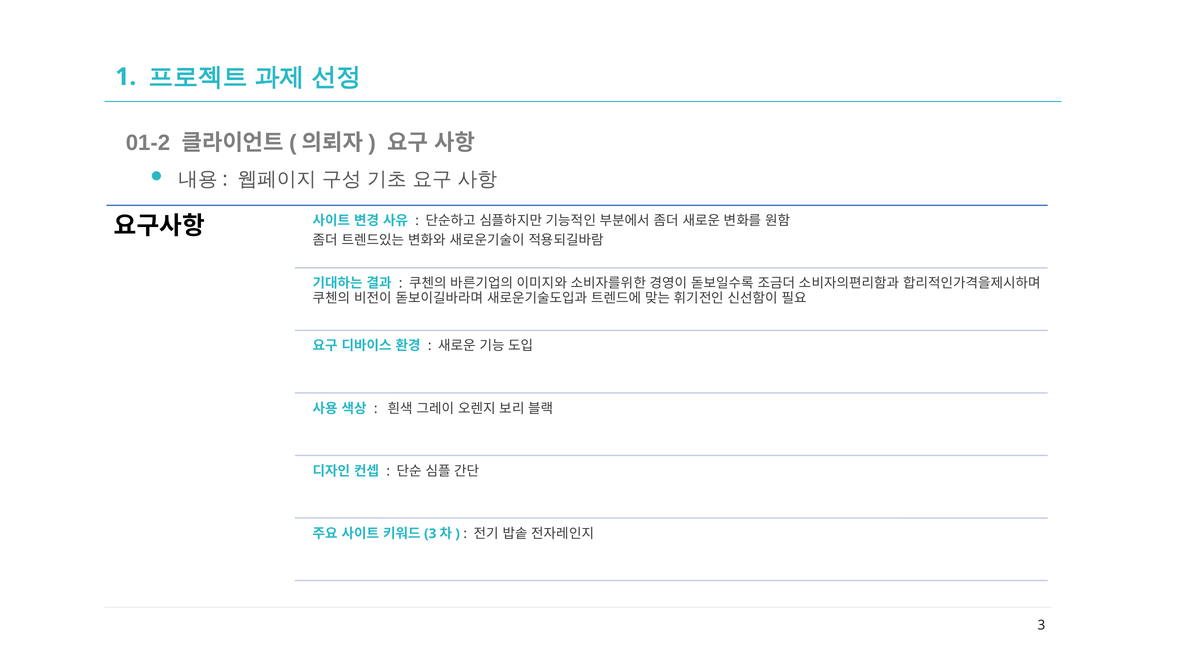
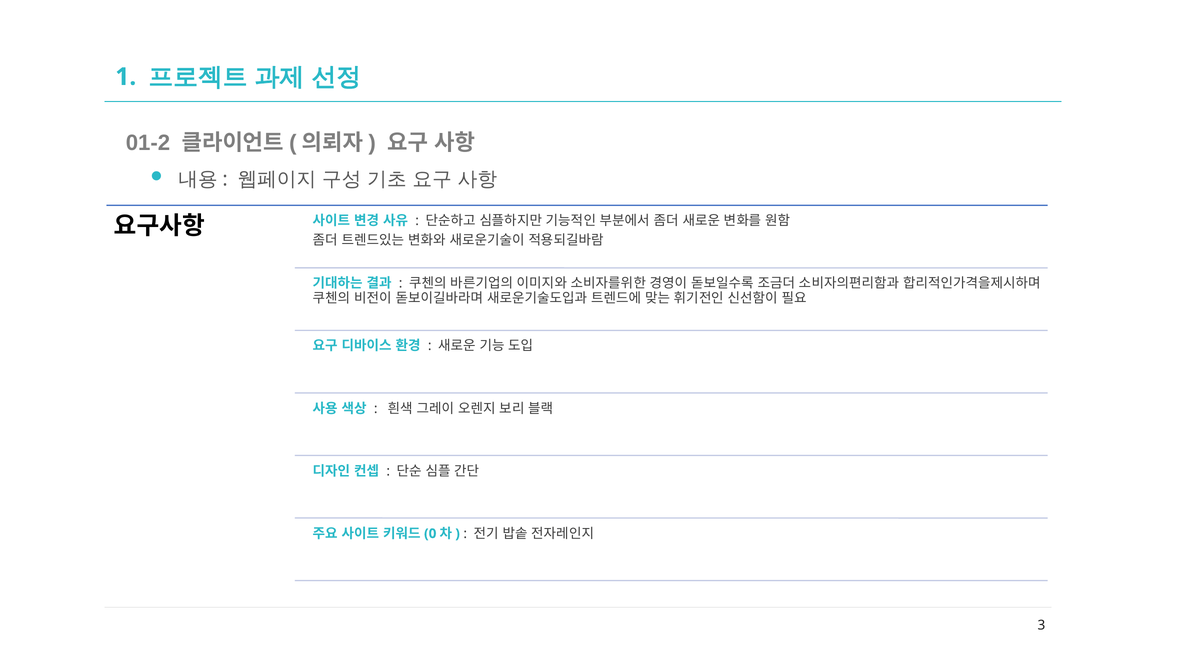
3 at (430, 533): 3 -> 0
